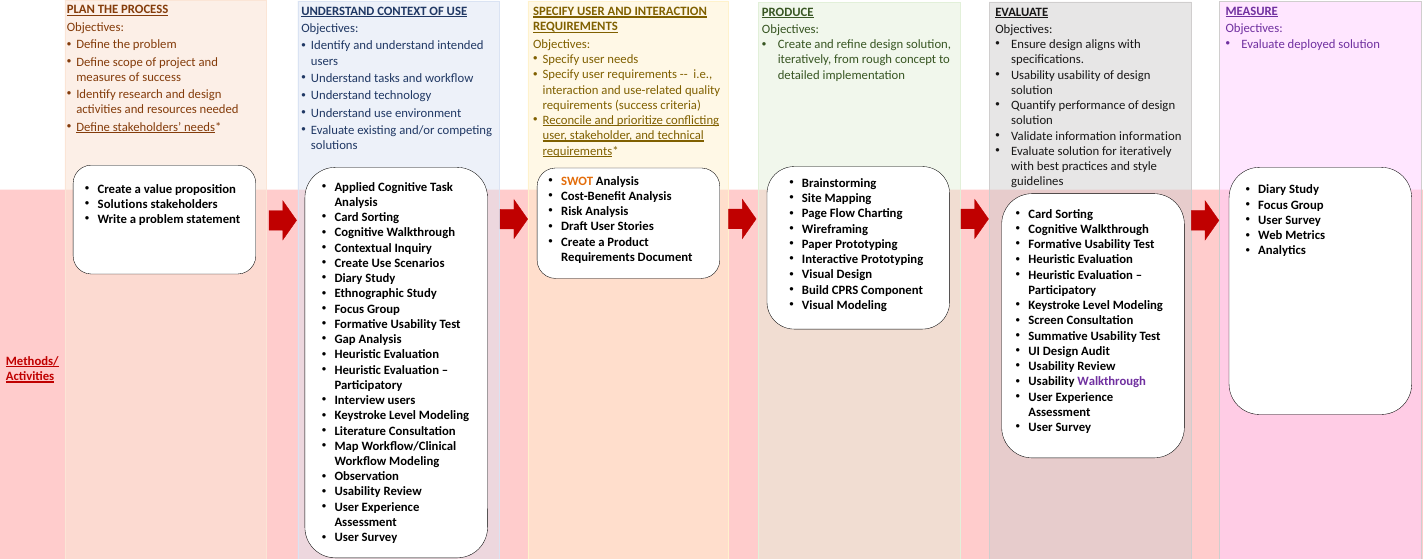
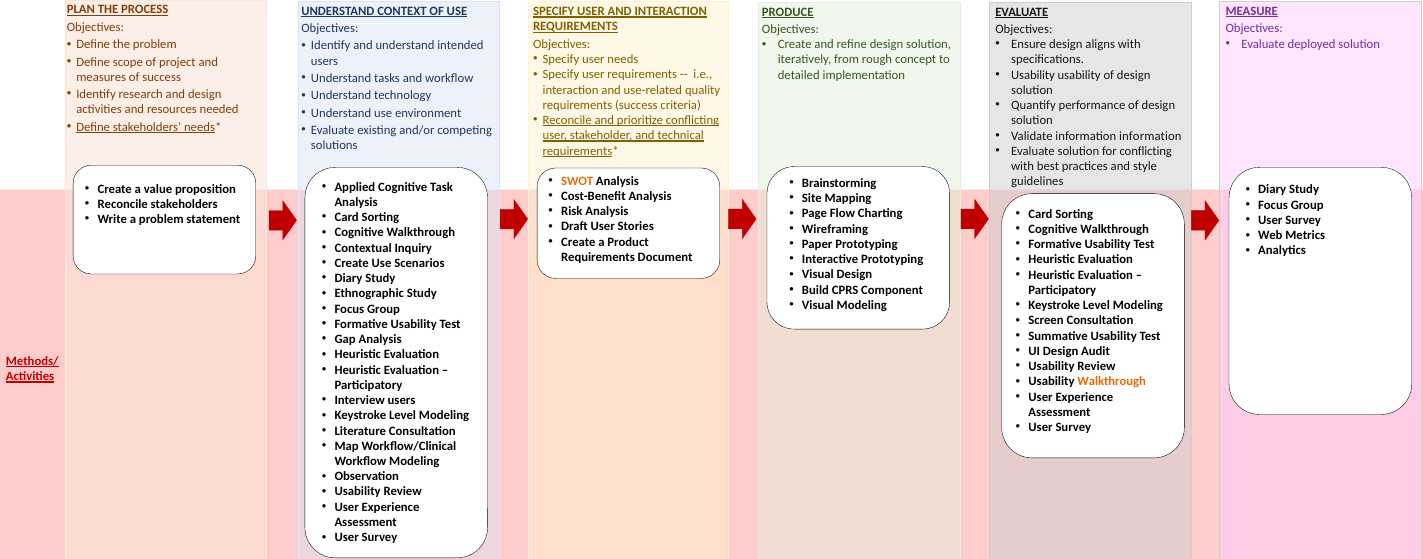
for iteratively: iteratively -> conflicting
Solutions at (123, 204): Solutions -> Reconcile
Walkthrough at (1112, 382) colour: purple -> orange
